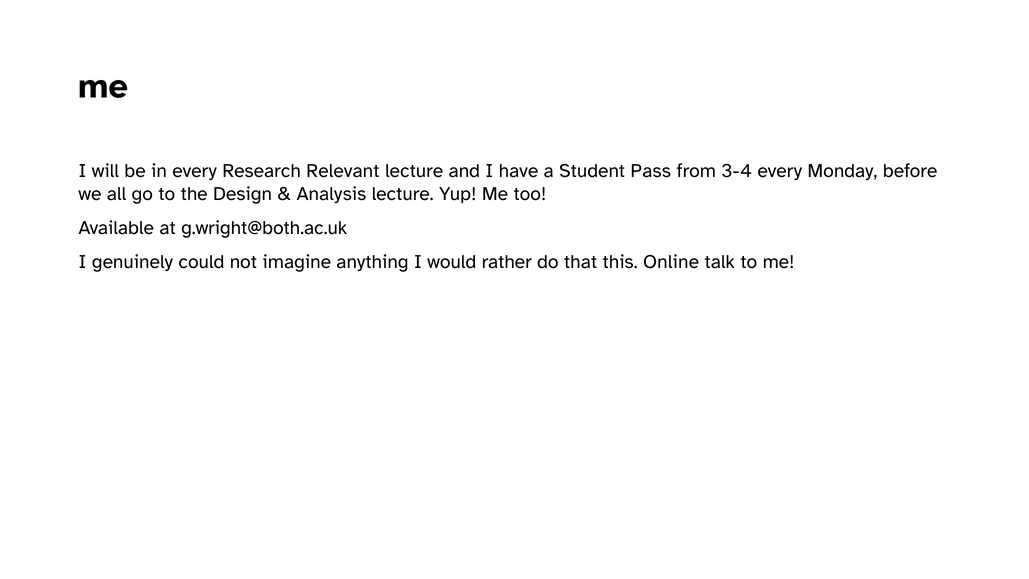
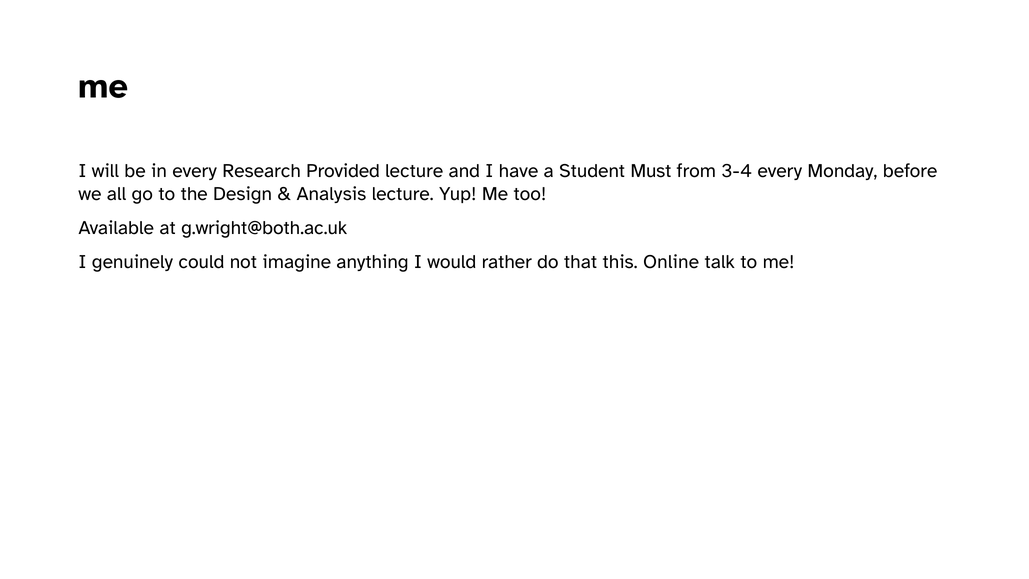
Relevant: Relevant -> Provided
Pass: Pass -> Must
